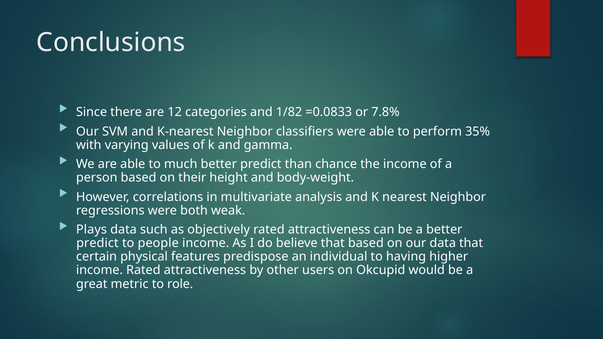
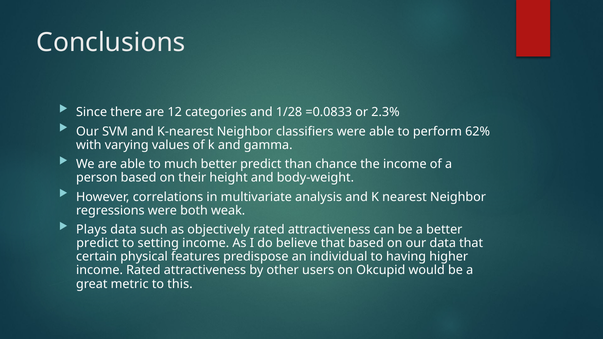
1/82: 1/82 -> 1/28
7.8%: 7.8% -> 2.3%
35%: 35% -> 62%
people: people -> setting
role: role -> this
